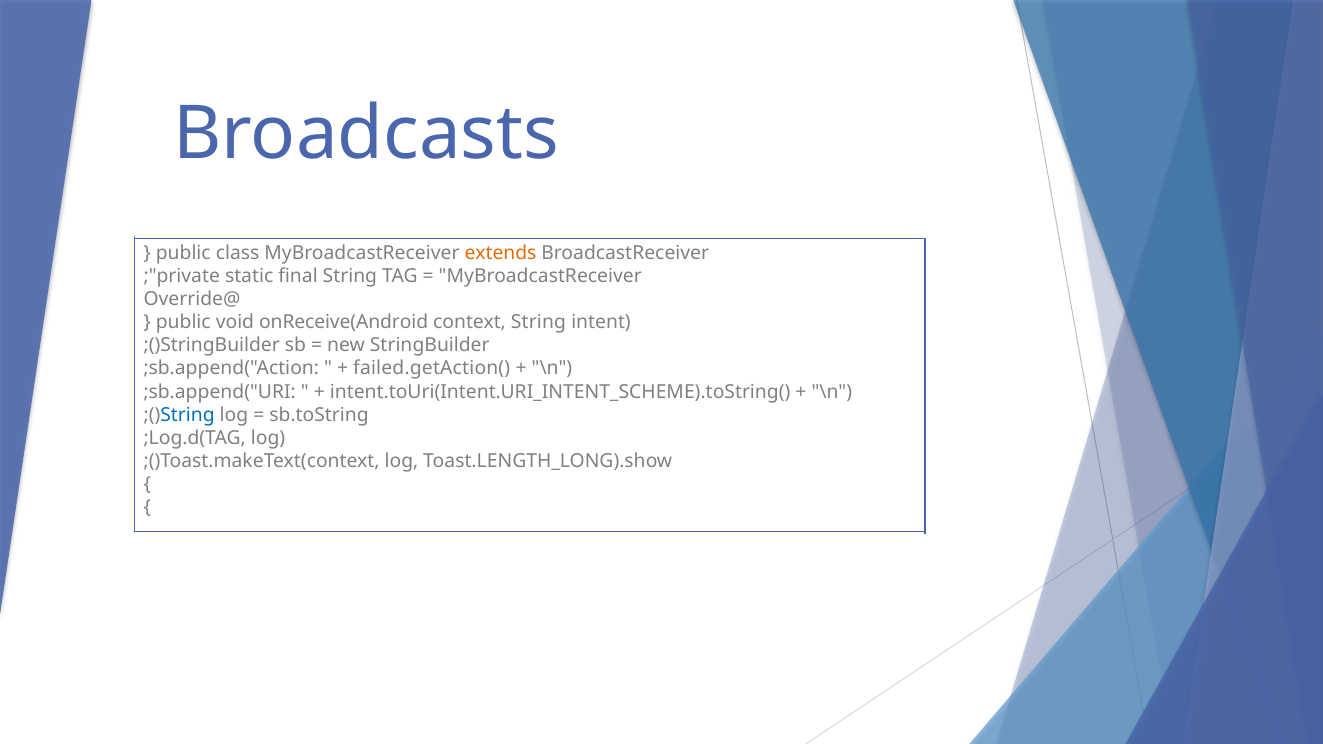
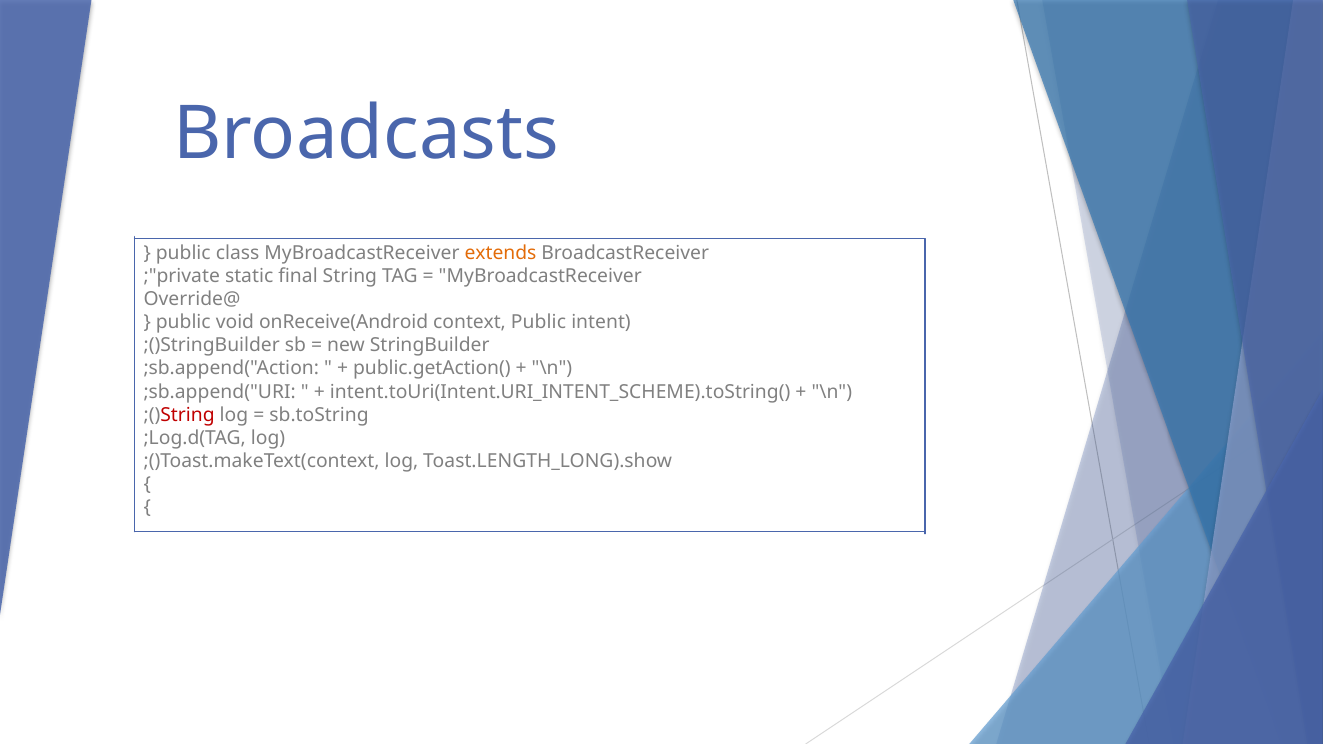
context String: String -> Public
failed.getAction(: failed.getAction( -> public.getAction(
String at (187, 415) colour: blue -> red
